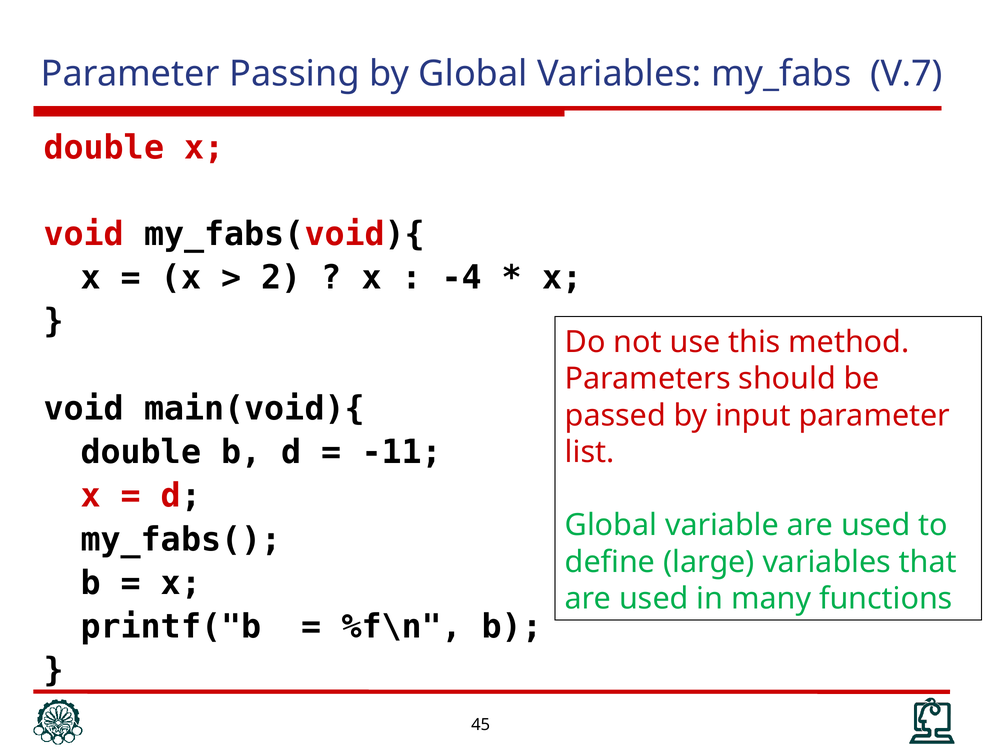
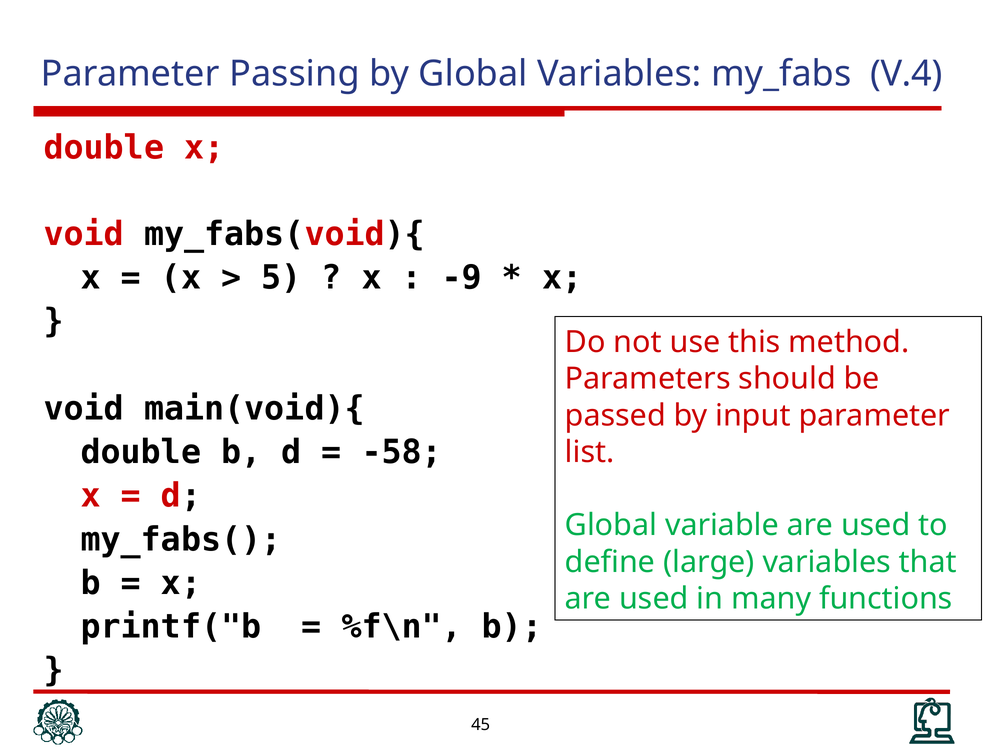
V.7: V.7 -> V.4
2: 2 -> 5
-4: -4 -> -9
-11: -11 -> -58
